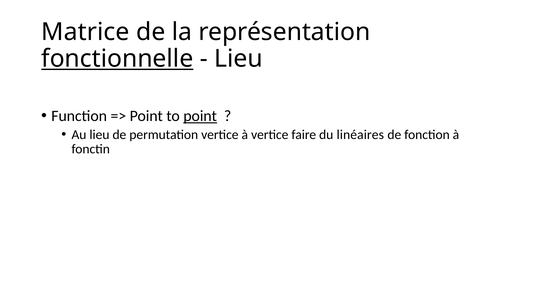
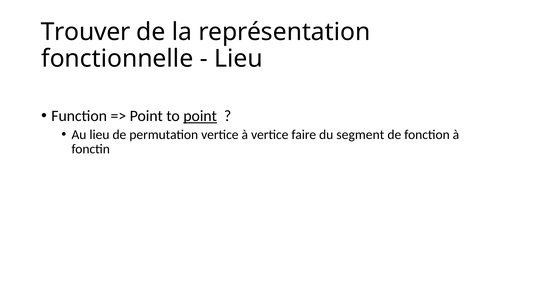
Matrice: Matrice -> Trouver
fonctionnelle underline: present -> none
linéaires: linéaires -> segment
